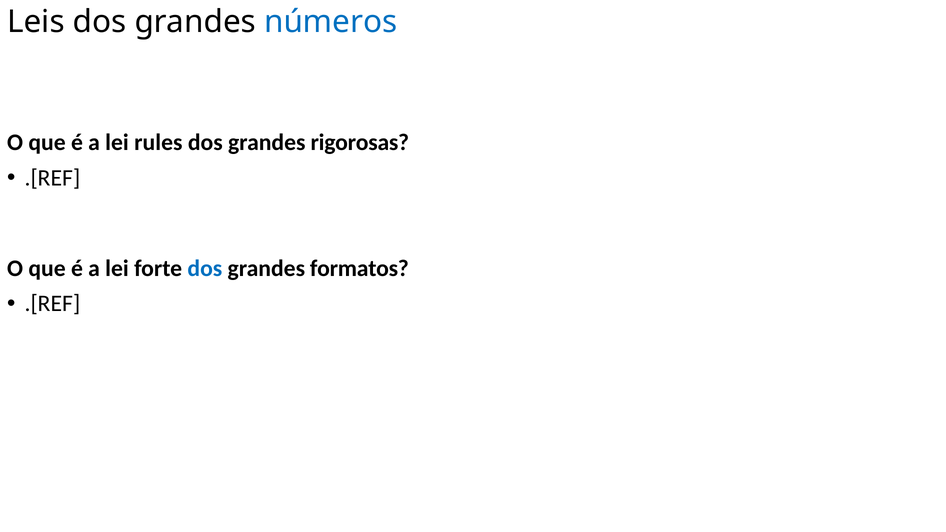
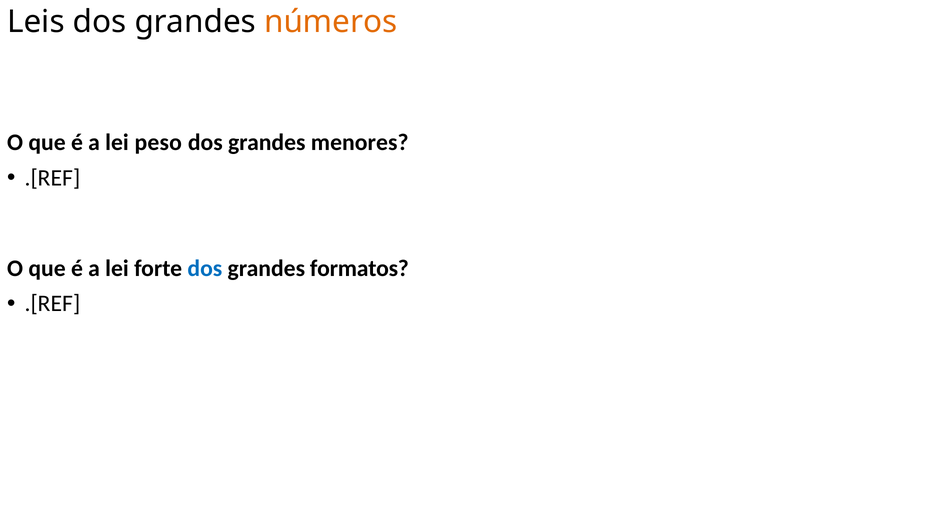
números colour: blue -> orange
rules: rules -> peso
rigorosas: rigorosas -> menores
